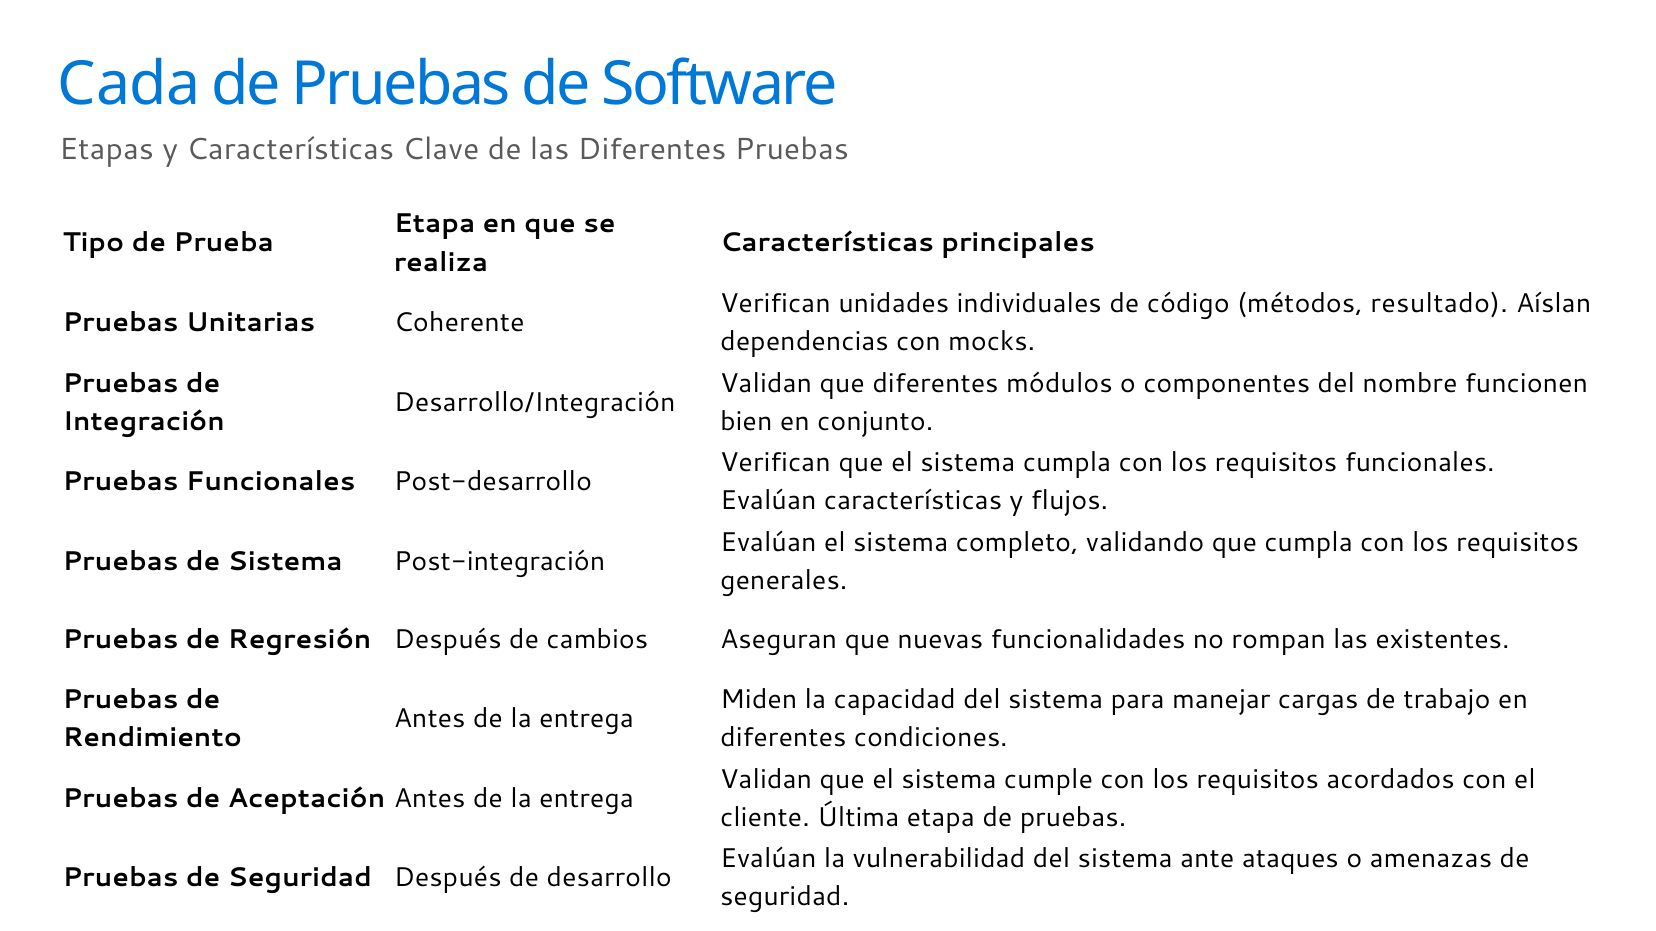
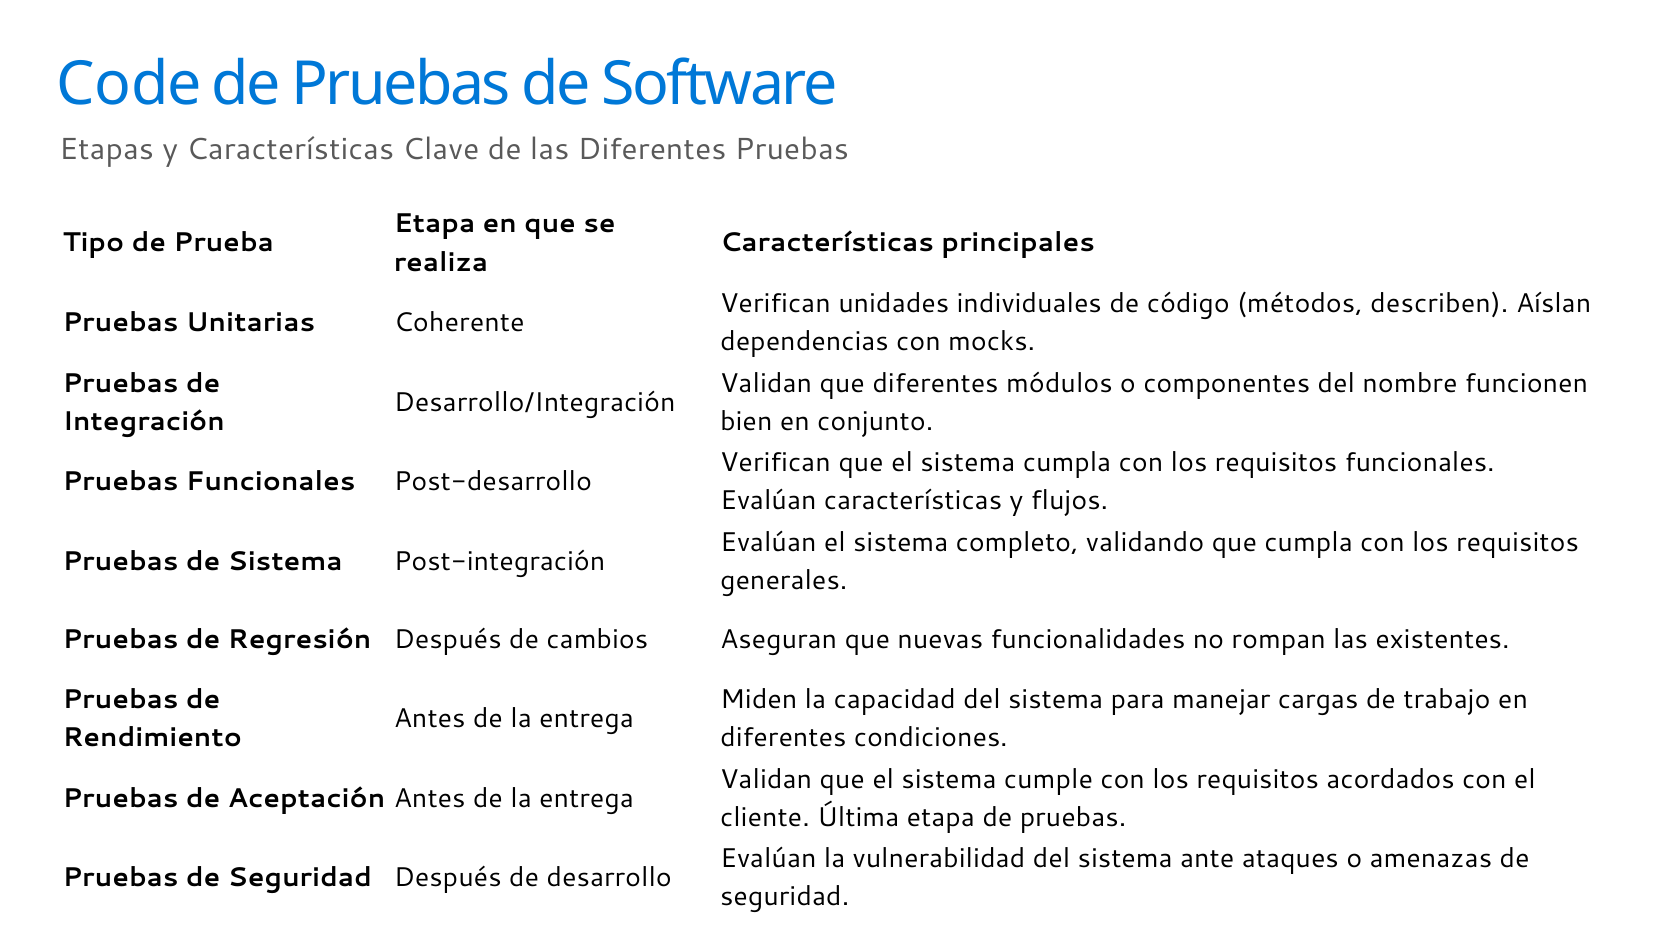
Cada: Cada -> Code
resultado: resultado -> describen
